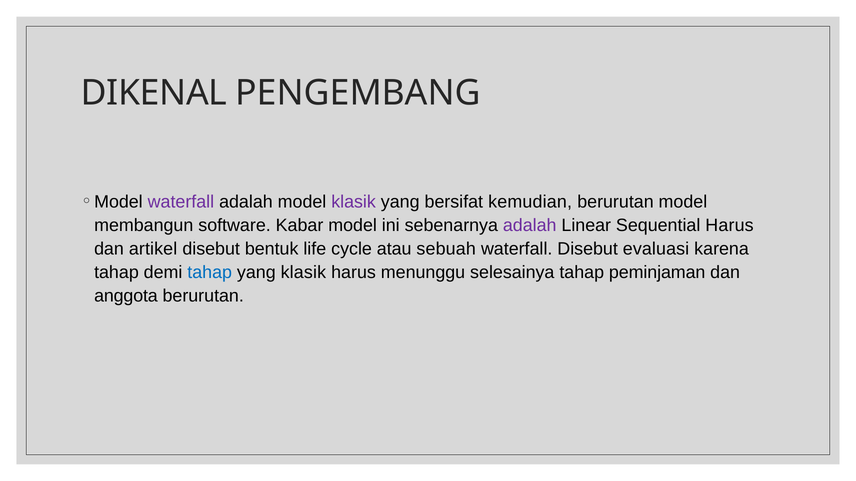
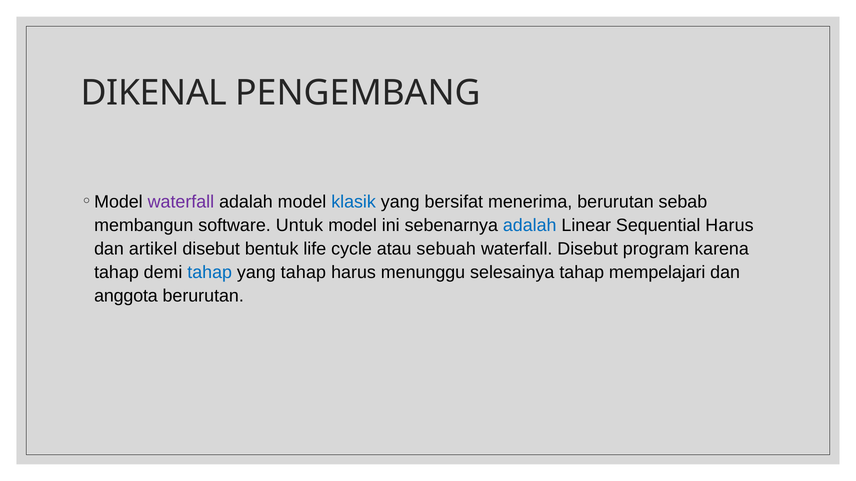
klasik at (354, 202) colour: purple -> blue
kemudian: kemudian -> menerima
berurutan model: model -> sebab
Kabar: Kabar -> Untuk
adalah at (530, 225) colour: purple -> blue
evaluasi: evaluasi -> program
yang klasik: klasik -> tahap
peminjaman: peminjaman -> mempelajari
